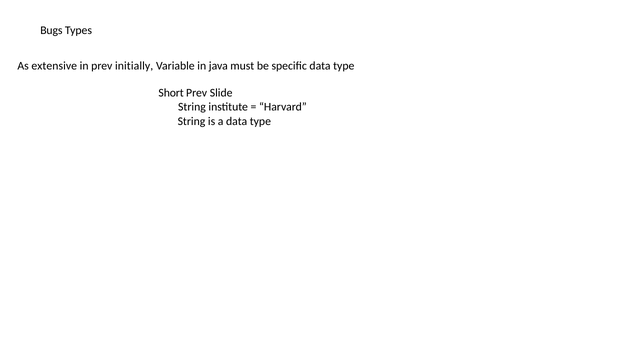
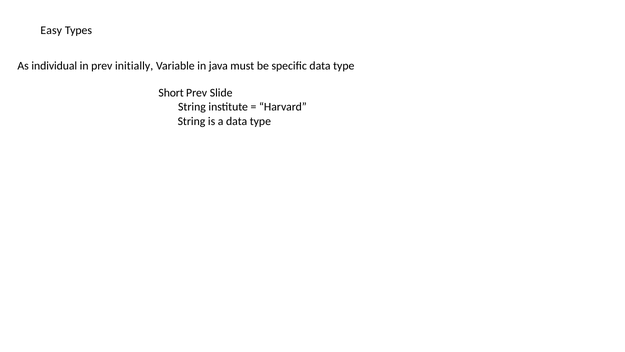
Bugs: Bugs -> Easy
extensive: extensive -> individual
